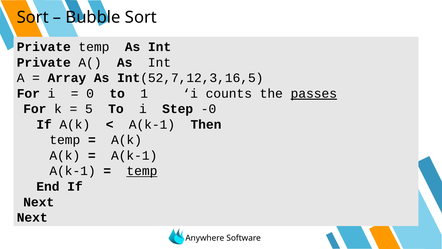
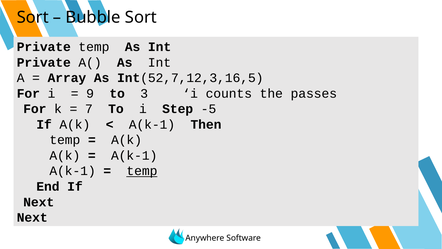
0: 0 -> 9
1: 1 -> 3
passes underline: present -> none
5: 5 -> 7
-0: -0 -> -5
